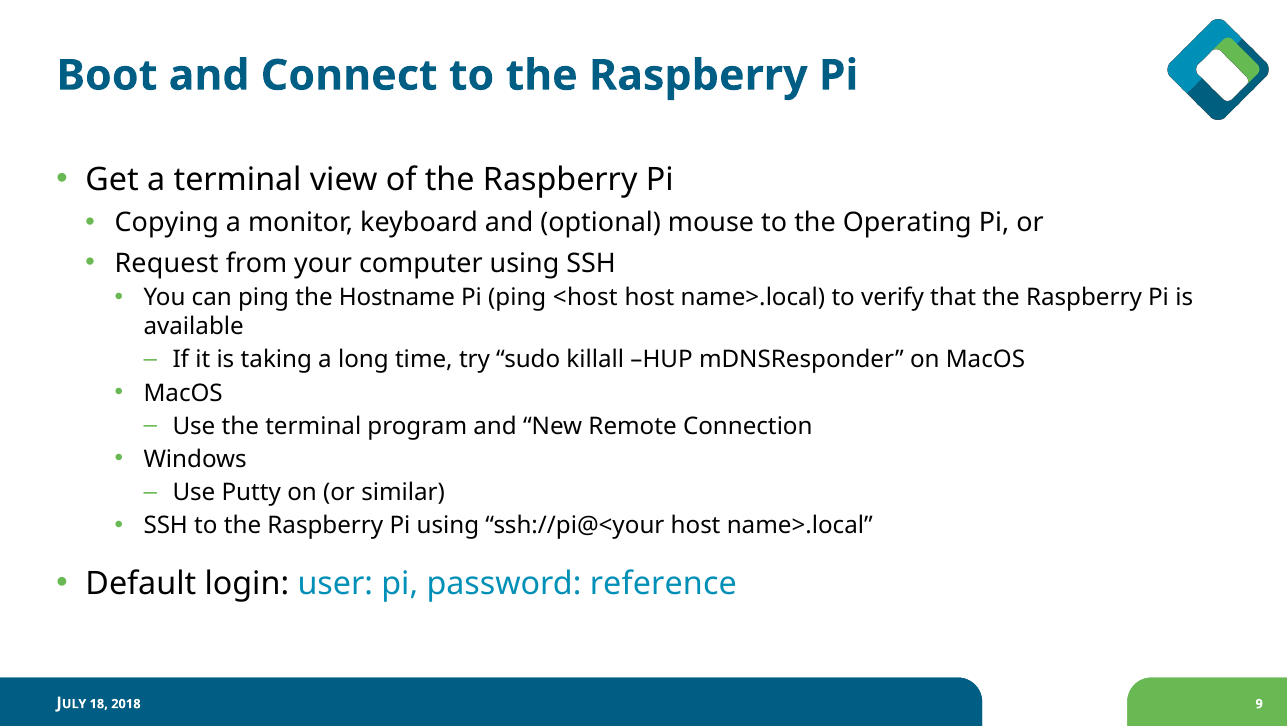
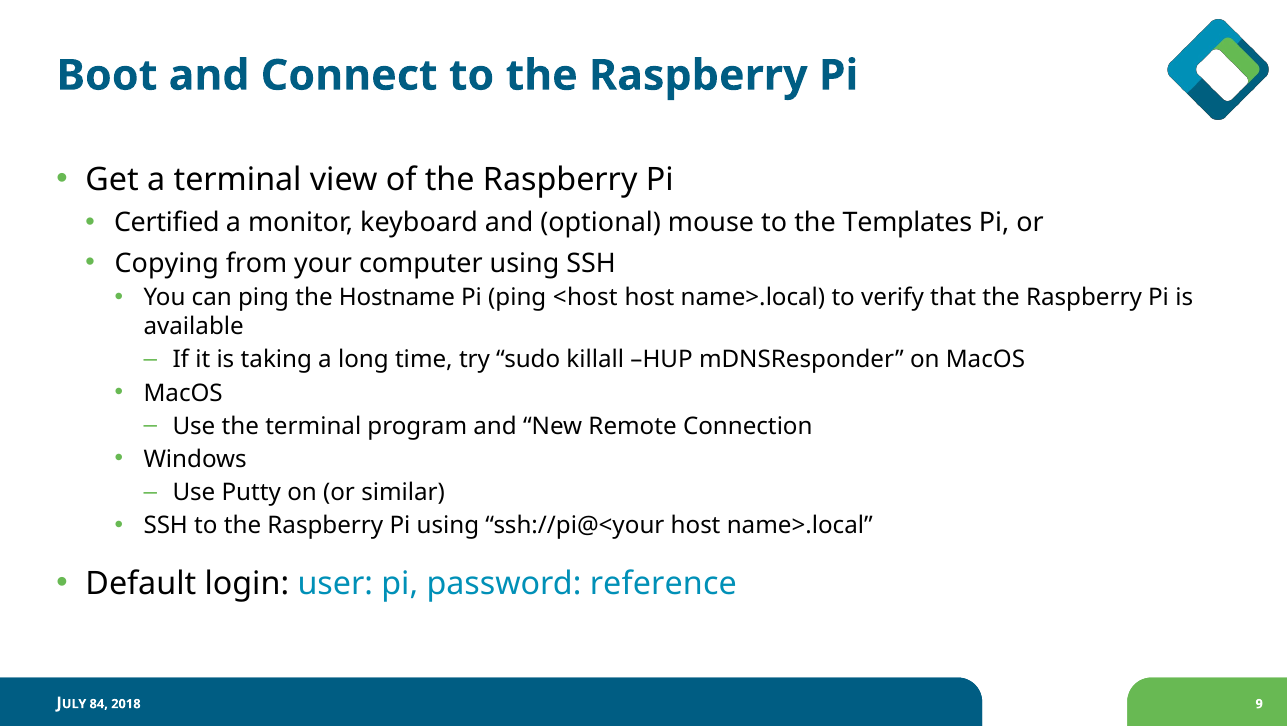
Copying: Copying -> Certified
Operating: Operating -> Templates
Request: Request -> Copying
18: 18 -> 84
